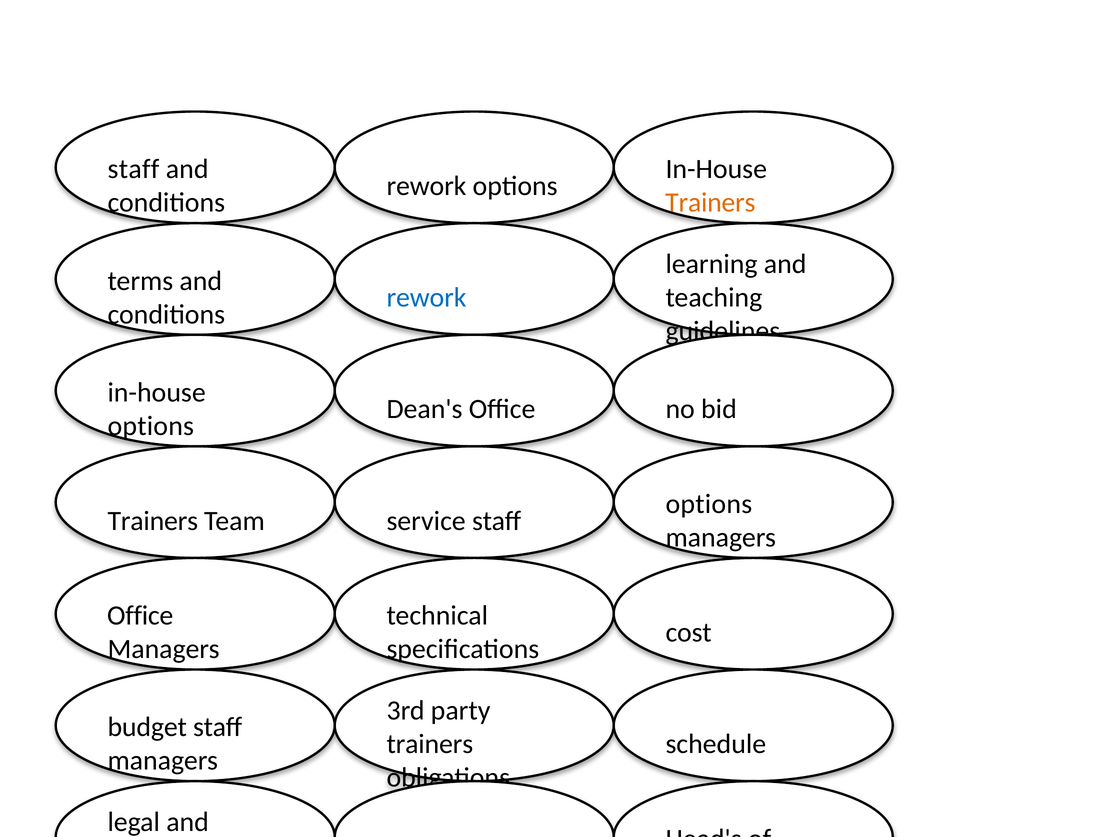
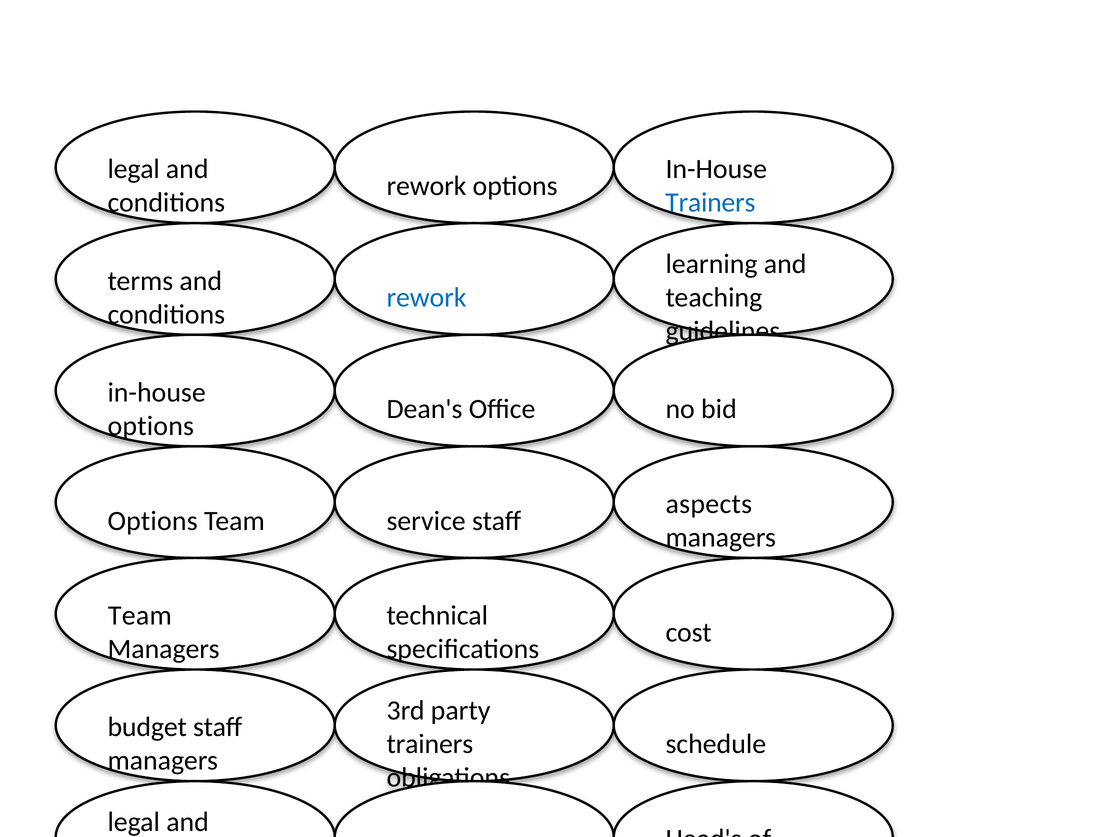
staff at (133, 169): staff -> legal
Trainers at (710, 203) colour: orange -> blue
options at (709, 504): options -> aspects
Trainers at (153, 521): Trainers -> Options
Office at (140, 616): Office -> Team
